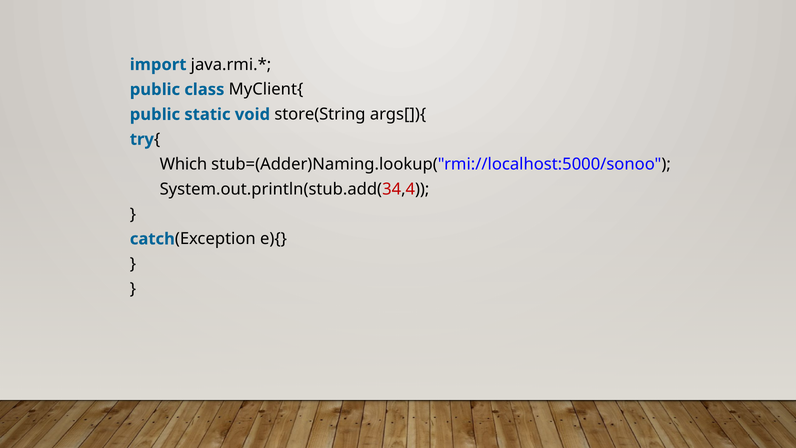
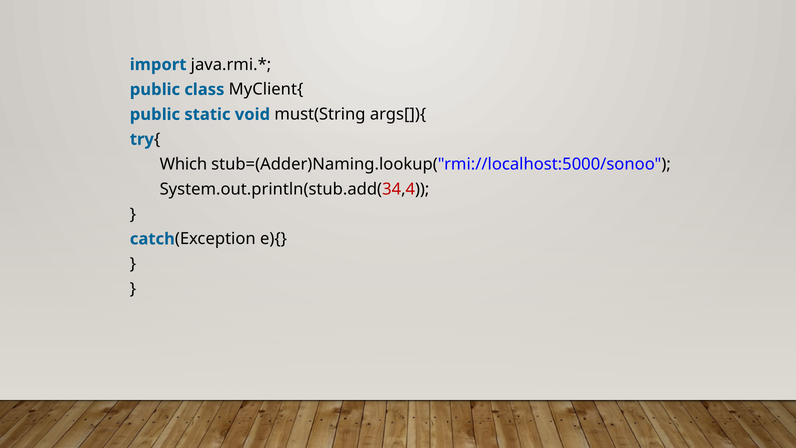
store(String: store(String -> must(String
